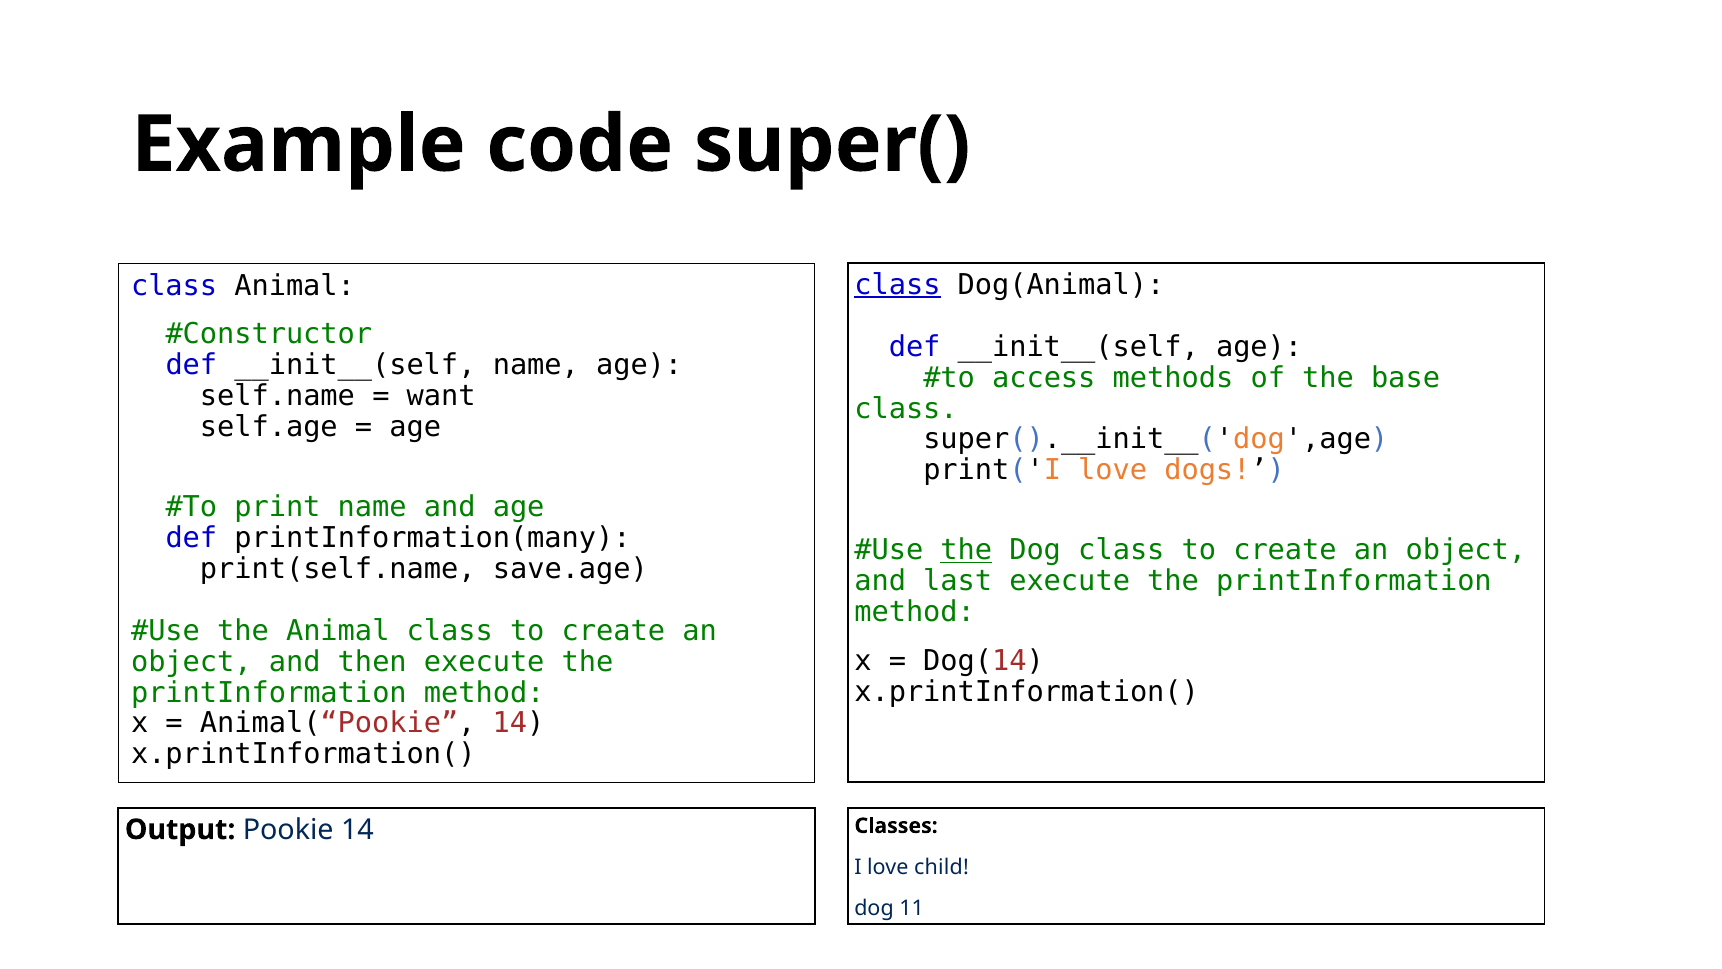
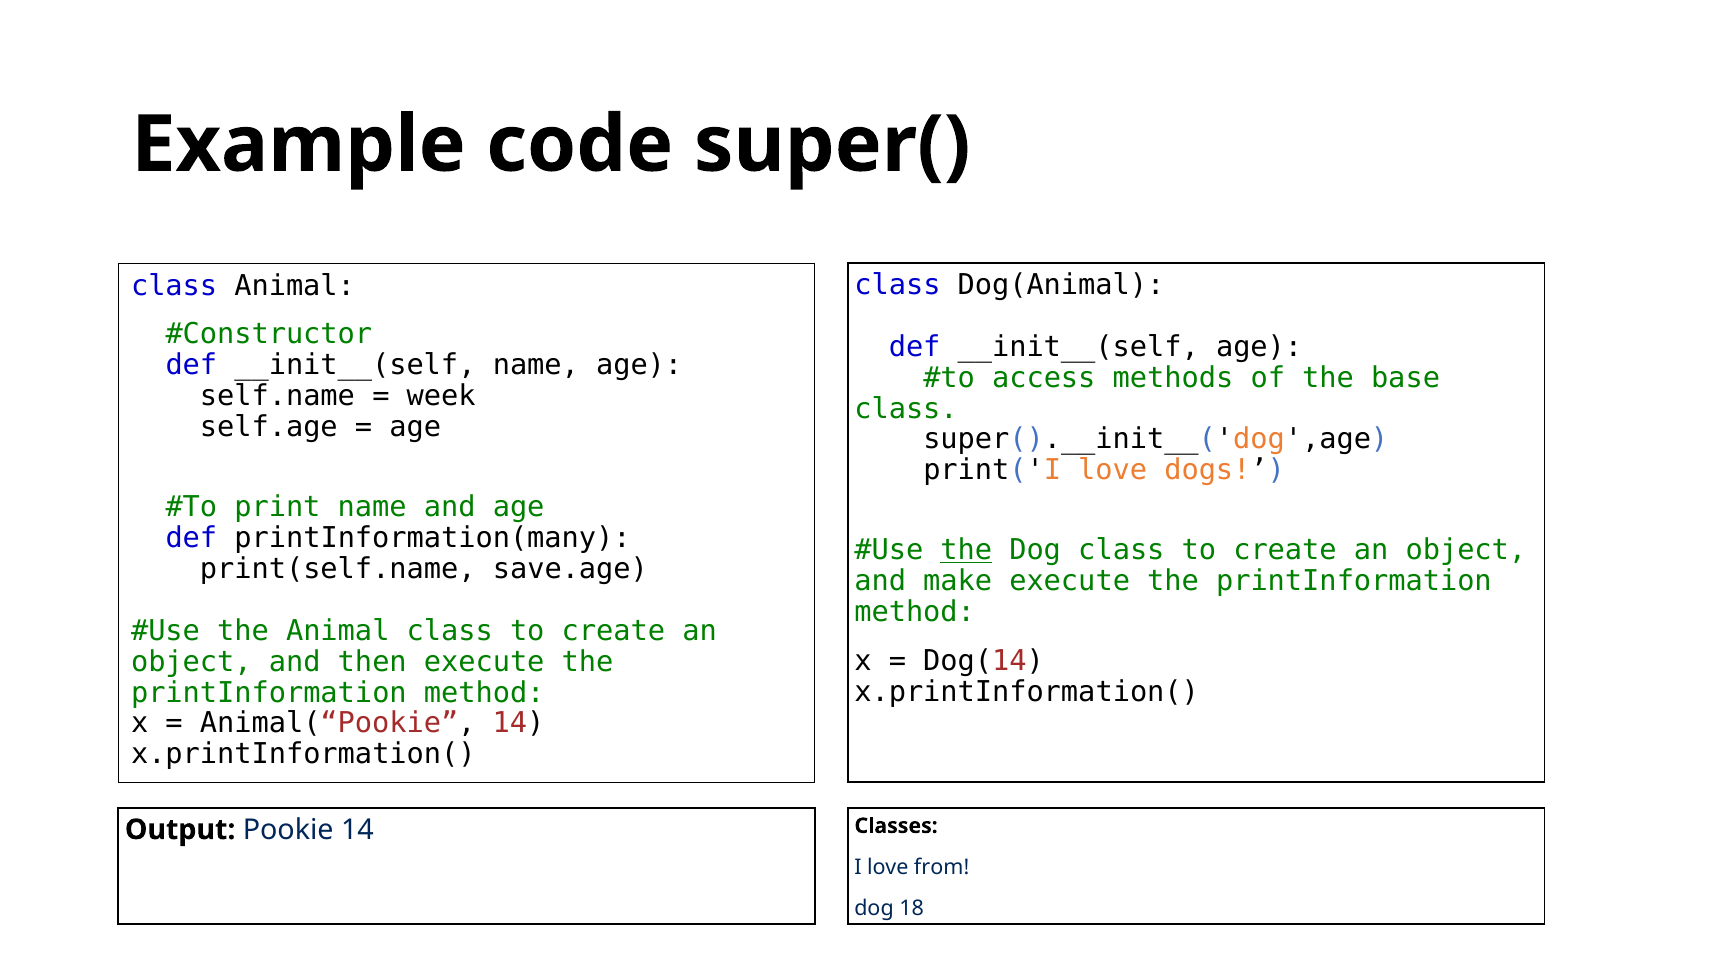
class at (897, 285) underline: present -> none
want: want -> week
last: last -> make
child: child -> from
11: 11 -> 18
